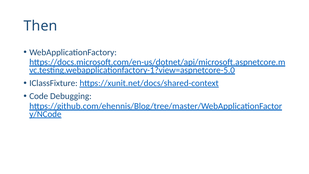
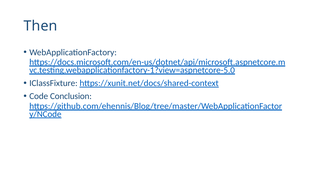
Debugging: Debugging -> Conclusion
